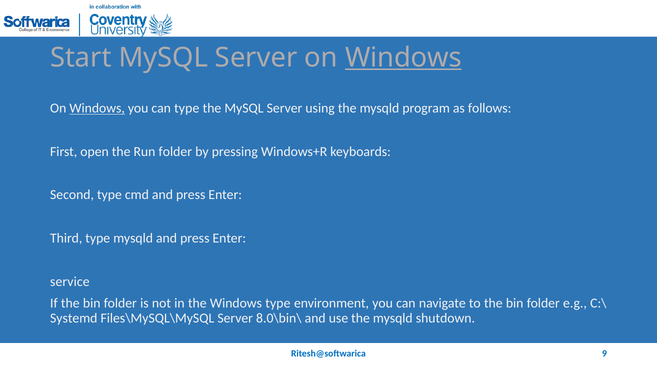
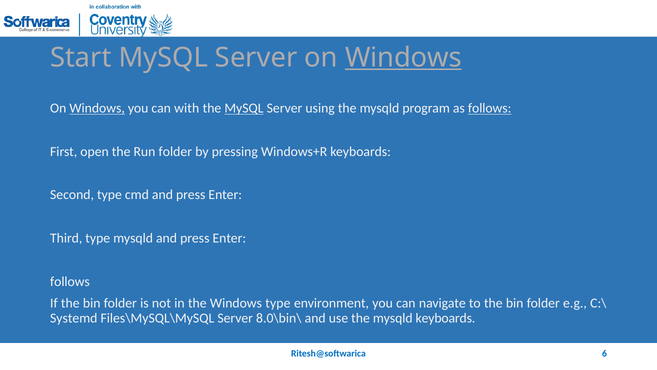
can type: type -> with
MySQL at (244, 108) underline: none -> present
follows at (490, 108) underline: none -> present
service at (70, 281): service -> follows
mysqld shutdown: shutdown -> keyboards
9: 9 -> 6
